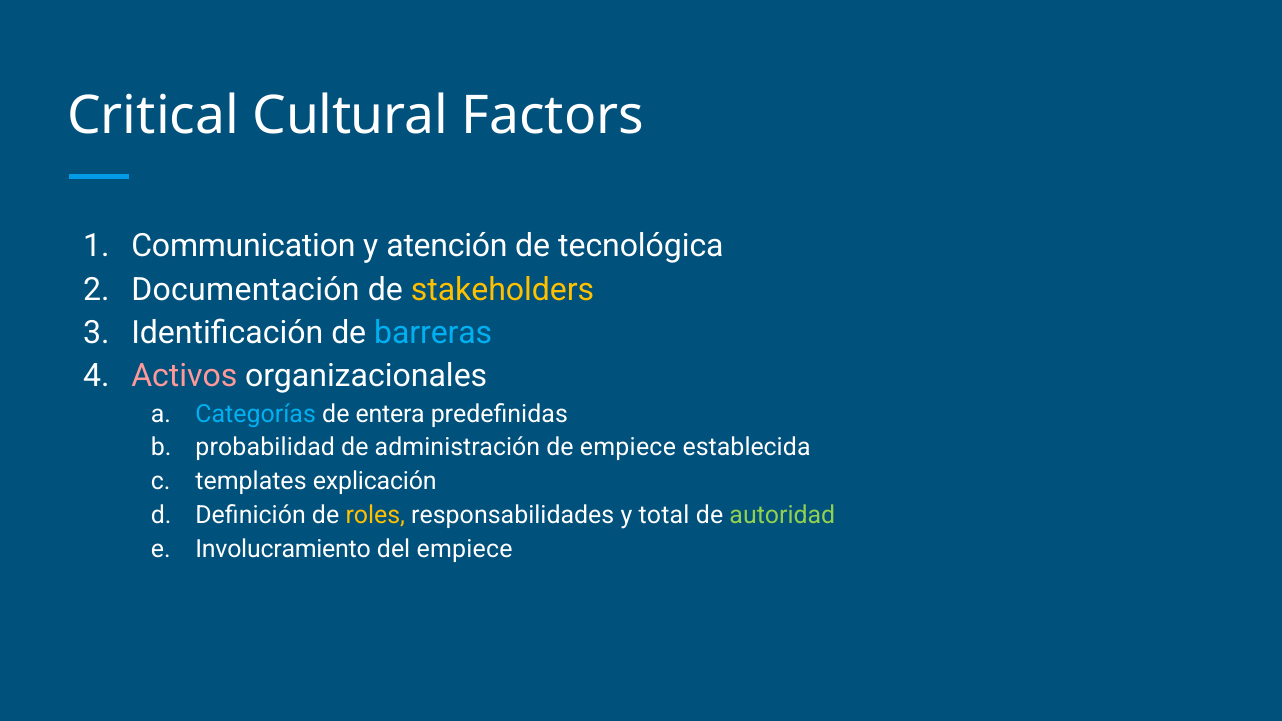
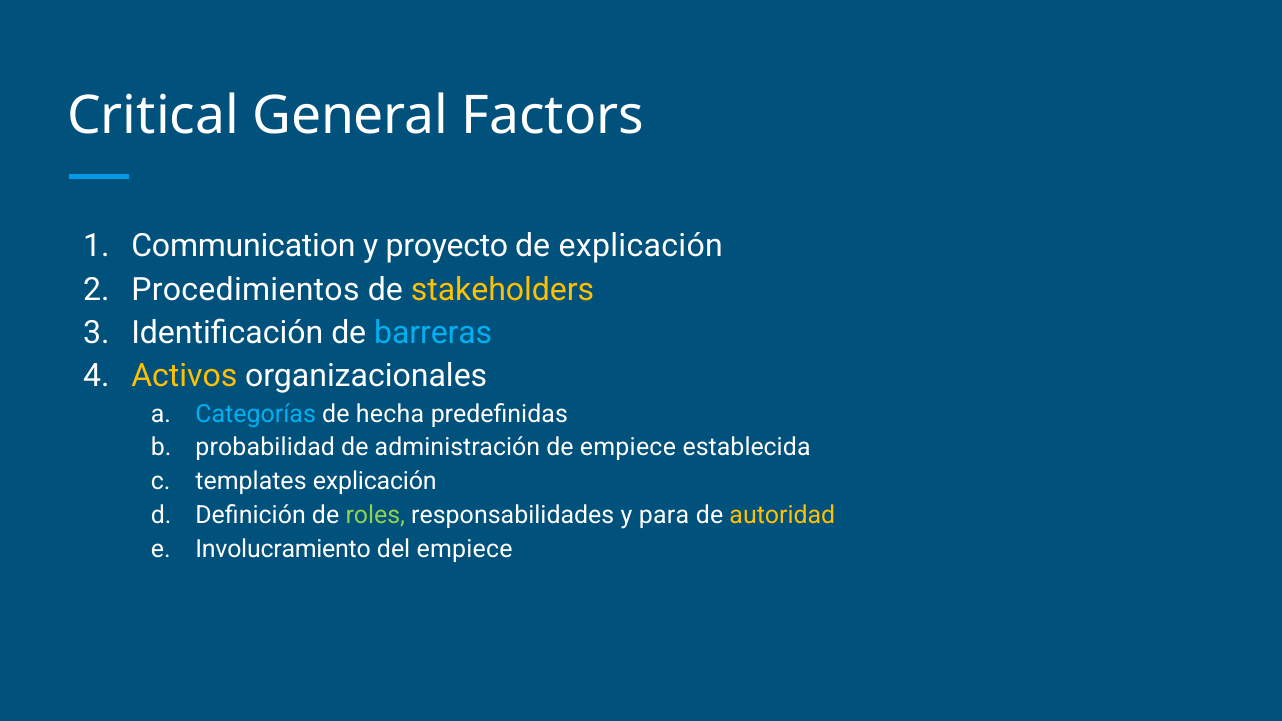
Cultural: Cultural -> General
atención: atención -> proyecto
de tecnológica: tecnológica -> explicación
Documentación: Documentación -> Procedimientos
Activos colour: pink -> yellow
entera: entera -> hecha
roles colour: yellow -> light green
total: total -> para
autoridad colour: light green -> yellow
